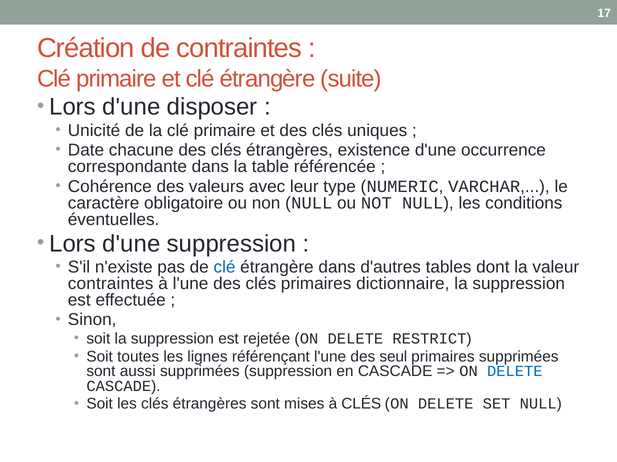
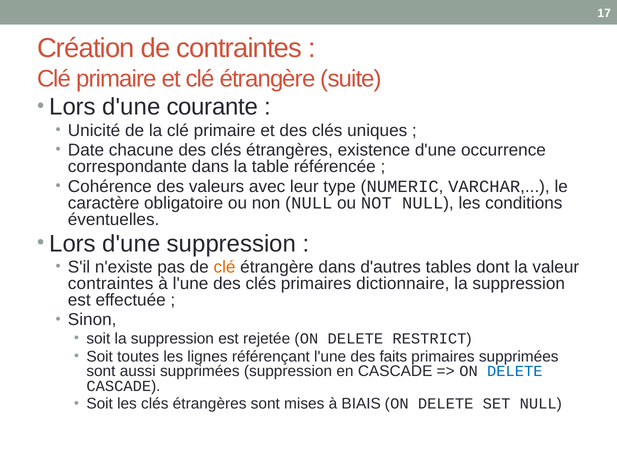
disposer: disposer -> courante
clé at (225, 267) colour: blue -> orange
seul: seul -> faits
à CLÉS: CLÉS -> BIAIS
